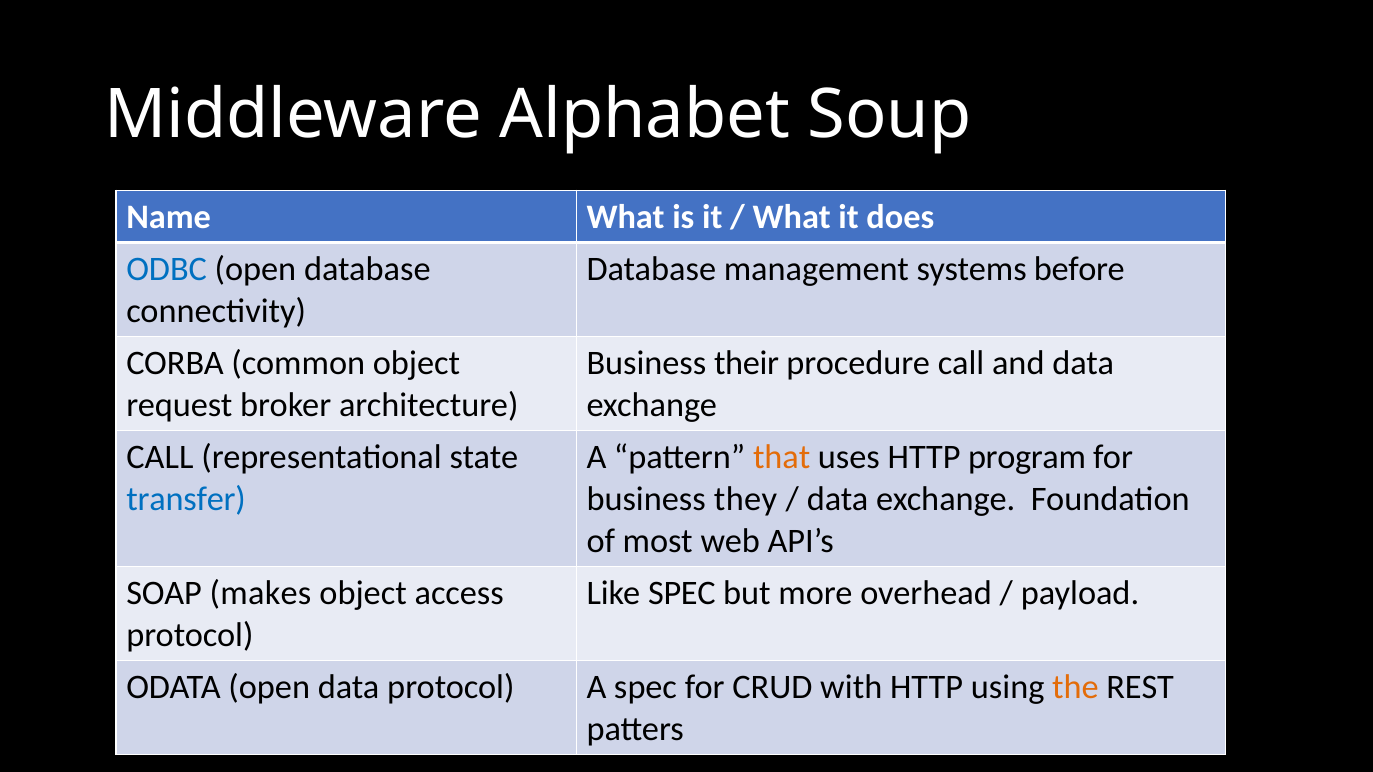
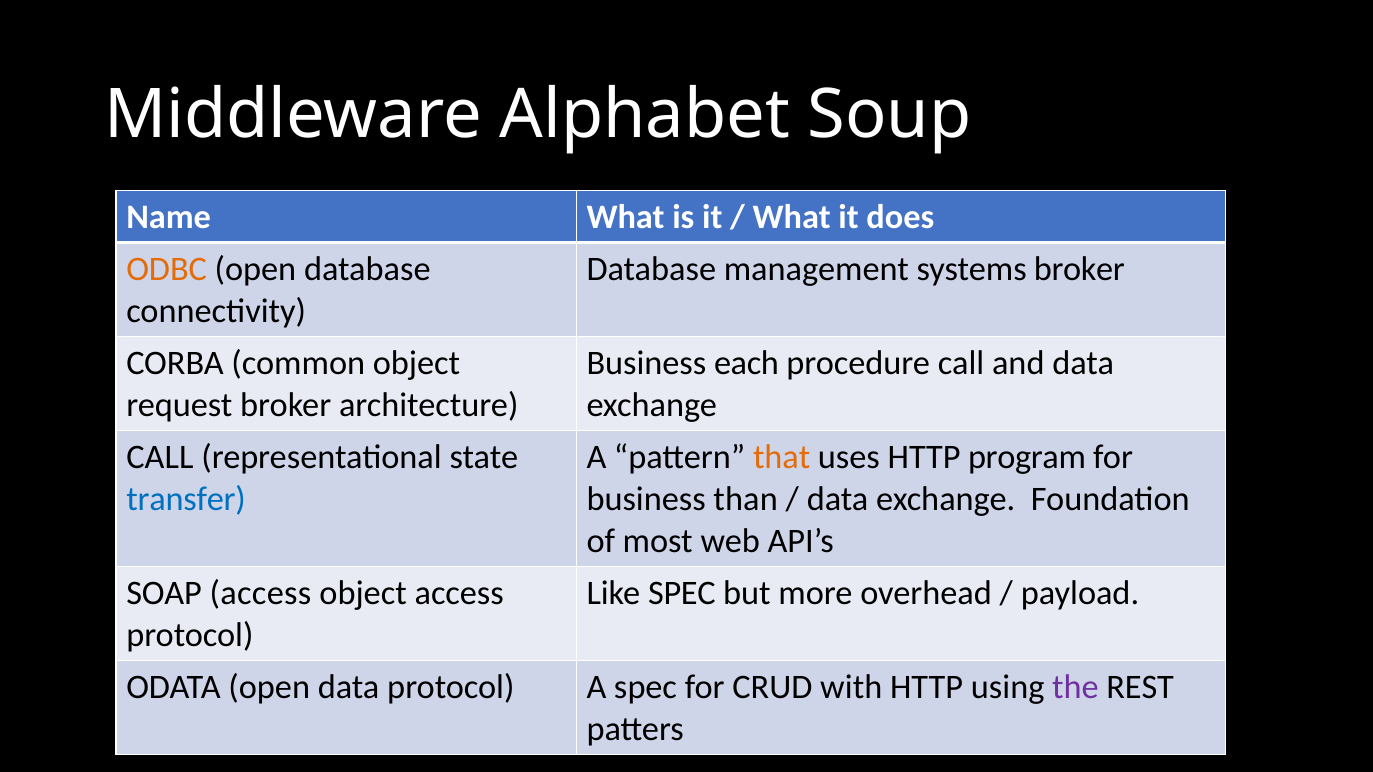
ODBC colour: blue -> orange
systems before: before -> broker
their: their -> each
they: they -> than
SOAP makes: makes -> access
the colour: orange -> purple
